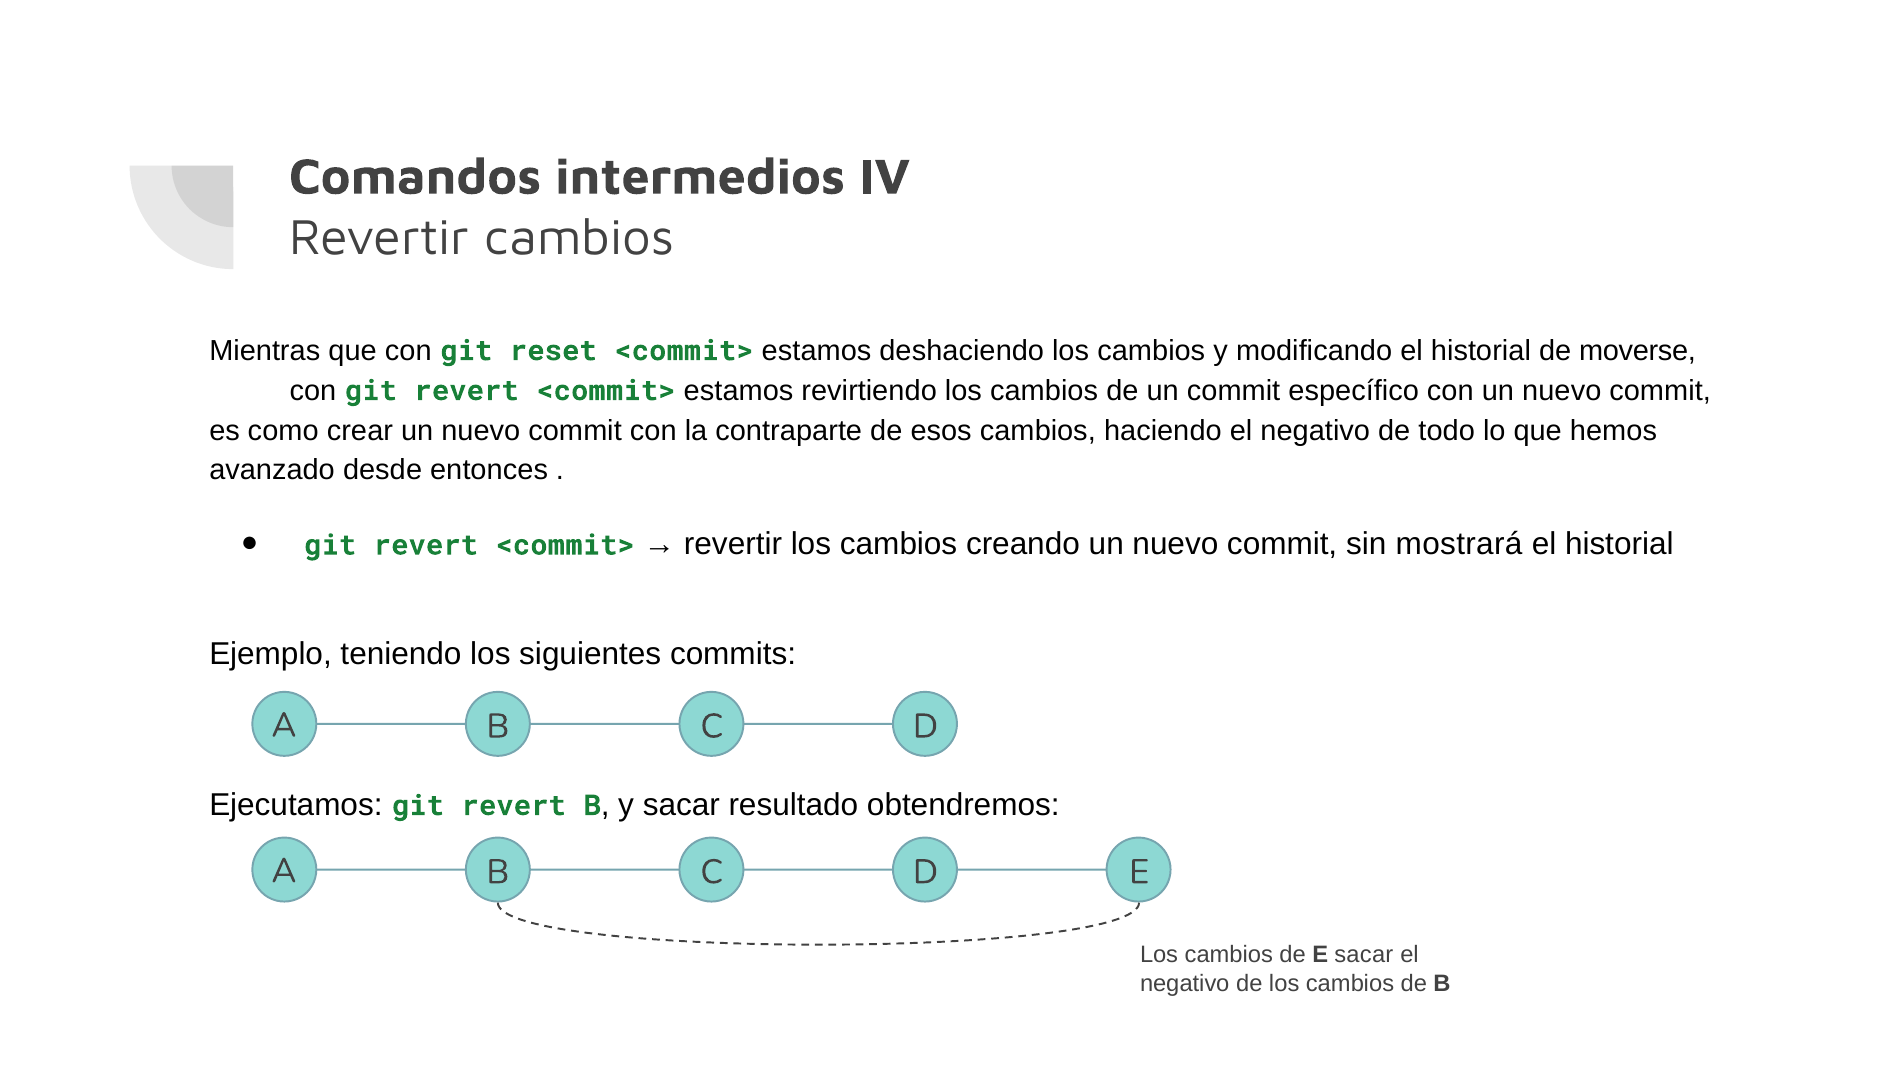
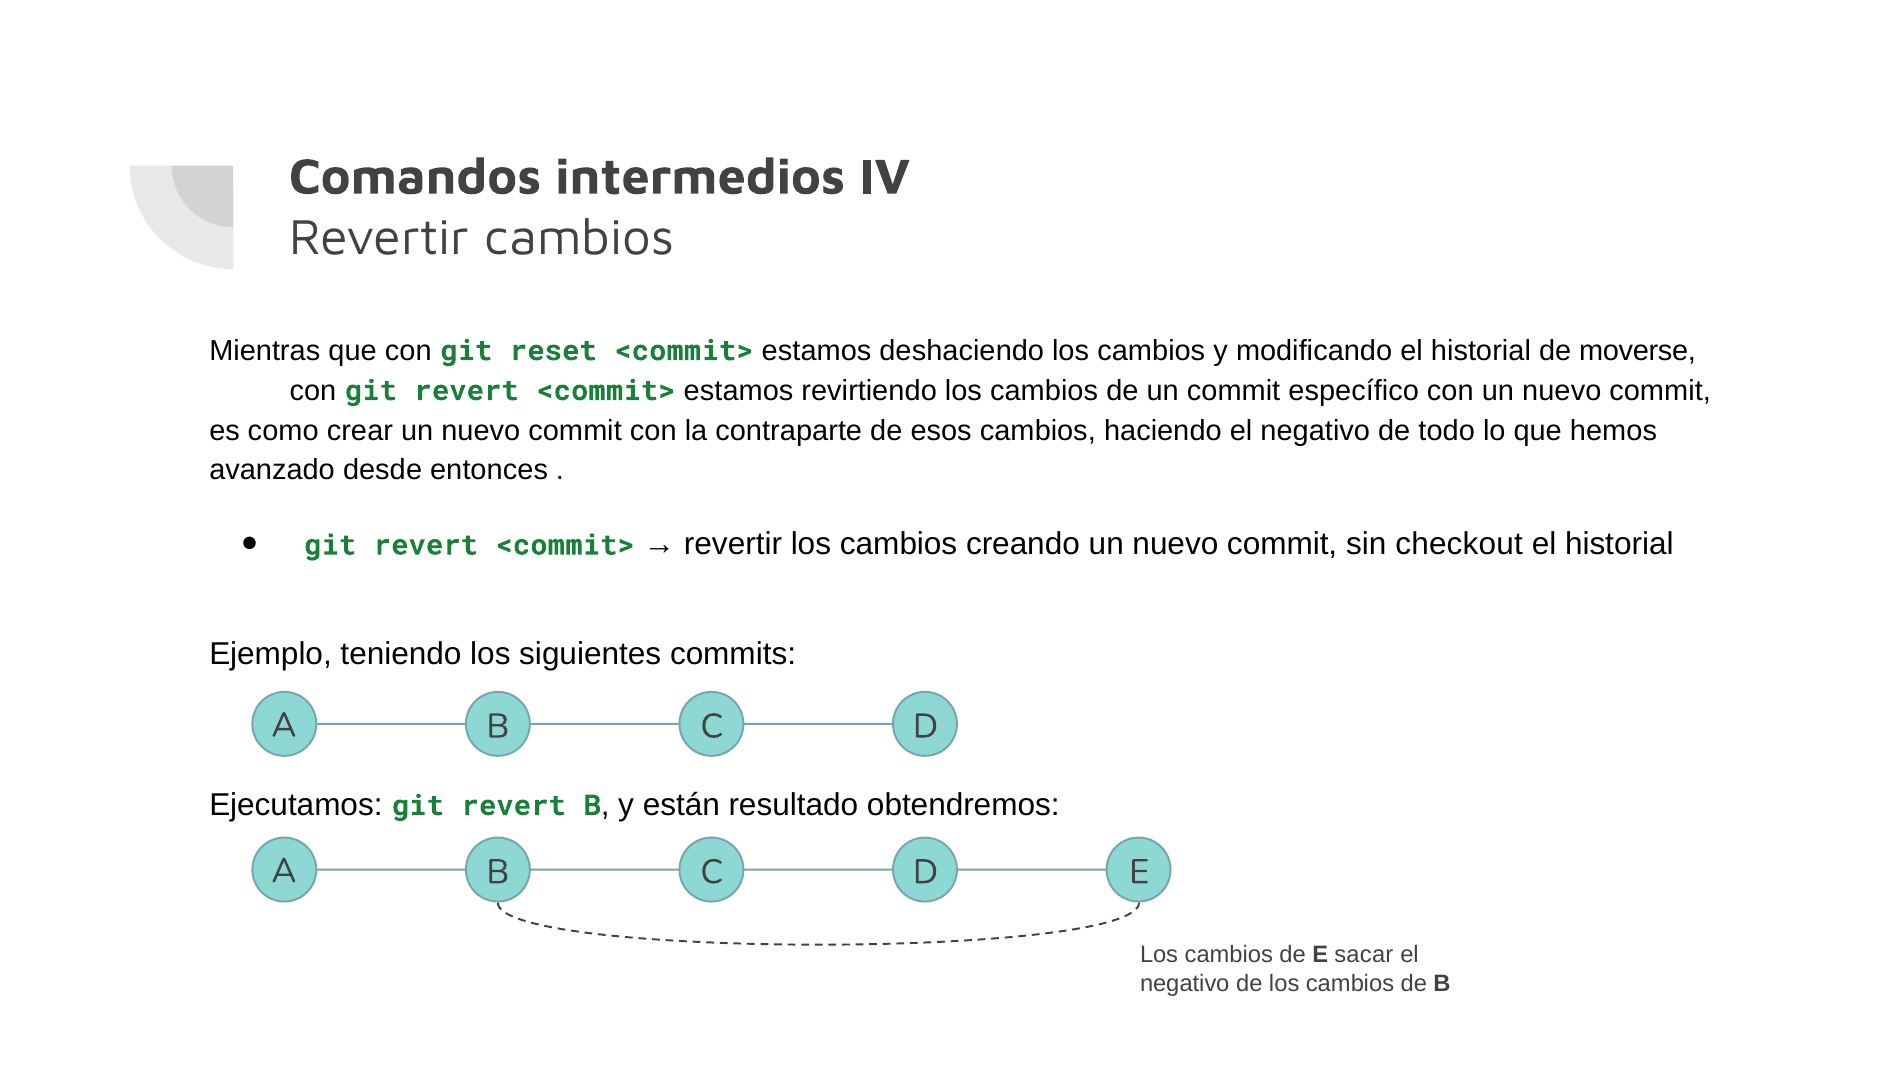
mostrará: mostrará -> checkout
y sacar: sacar -> están
